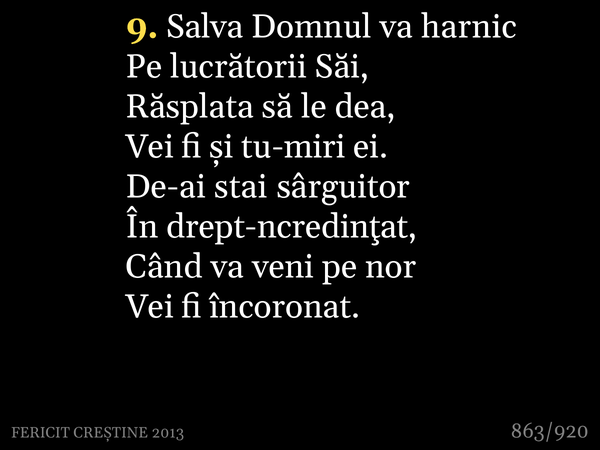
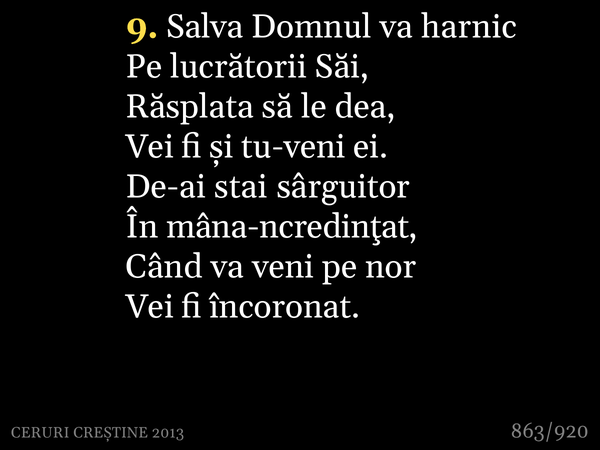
tu-miri: tu-miri -> tu-veni
drept-ncredinţat: drept-ncredinţat -> mâna-ncredinţat
FERICIT: FERICIT -> CERURI
